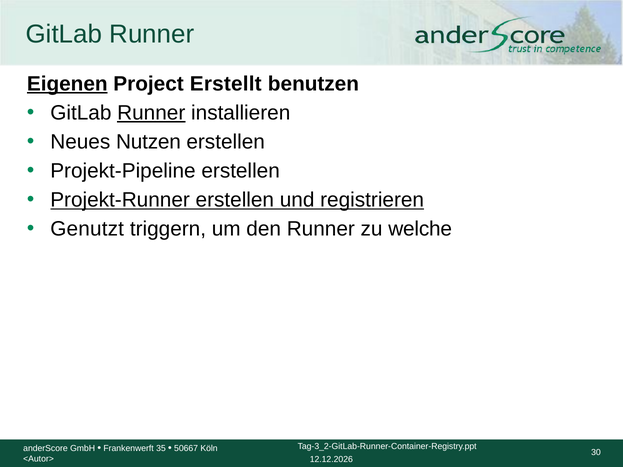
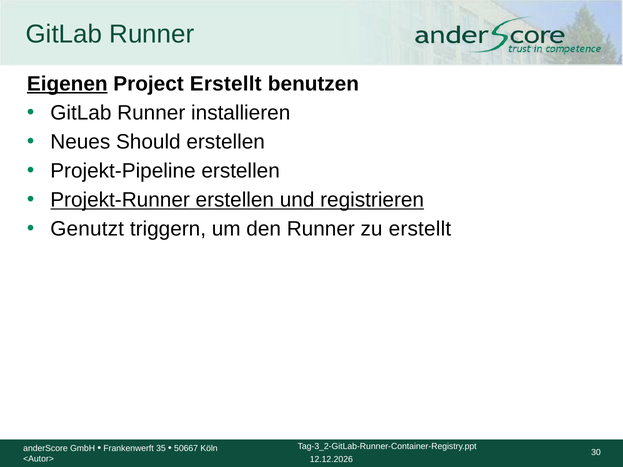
Runner at (151, 113) underline: present -> none
Nutzen: Nutzen -> Should
zu welche: welche -> erstellt
